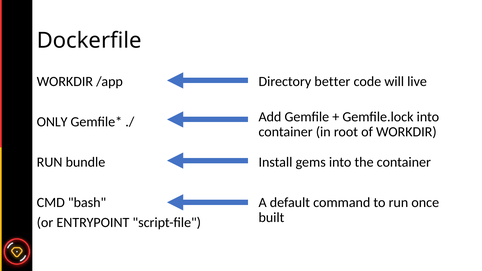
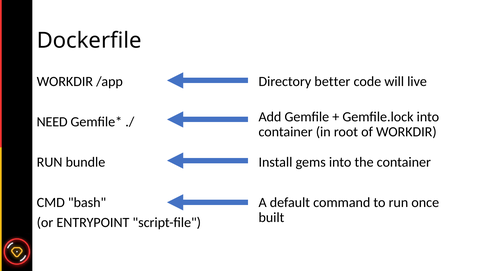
ONLY: ONLY -> NEED
